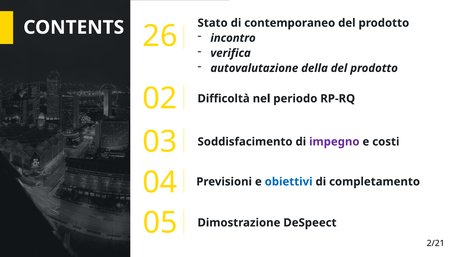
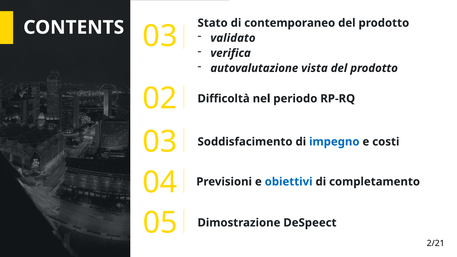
CONTENTS 26: 26 -> 03
incontro: incontro -> validato
della: della -> vista
impegno colour: purple -> blue
